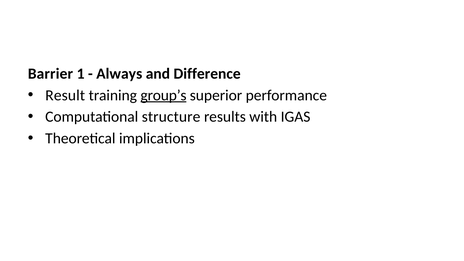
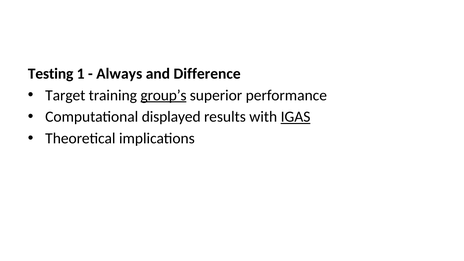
Barrier: Barrier -> Testing
Result: Result -> Target
structure: structure -> displayed
IGAS underline: none -> present
